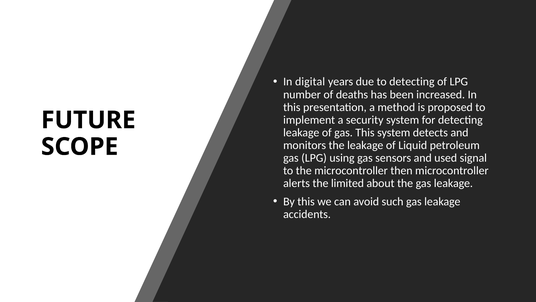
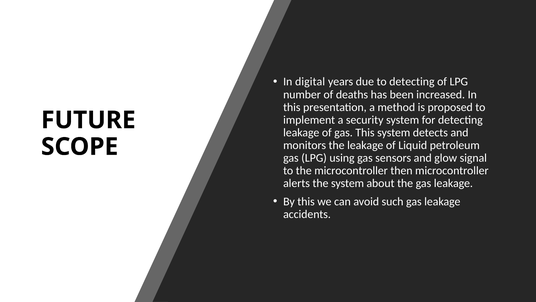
used: used -> glow
the limited: limited -> system
